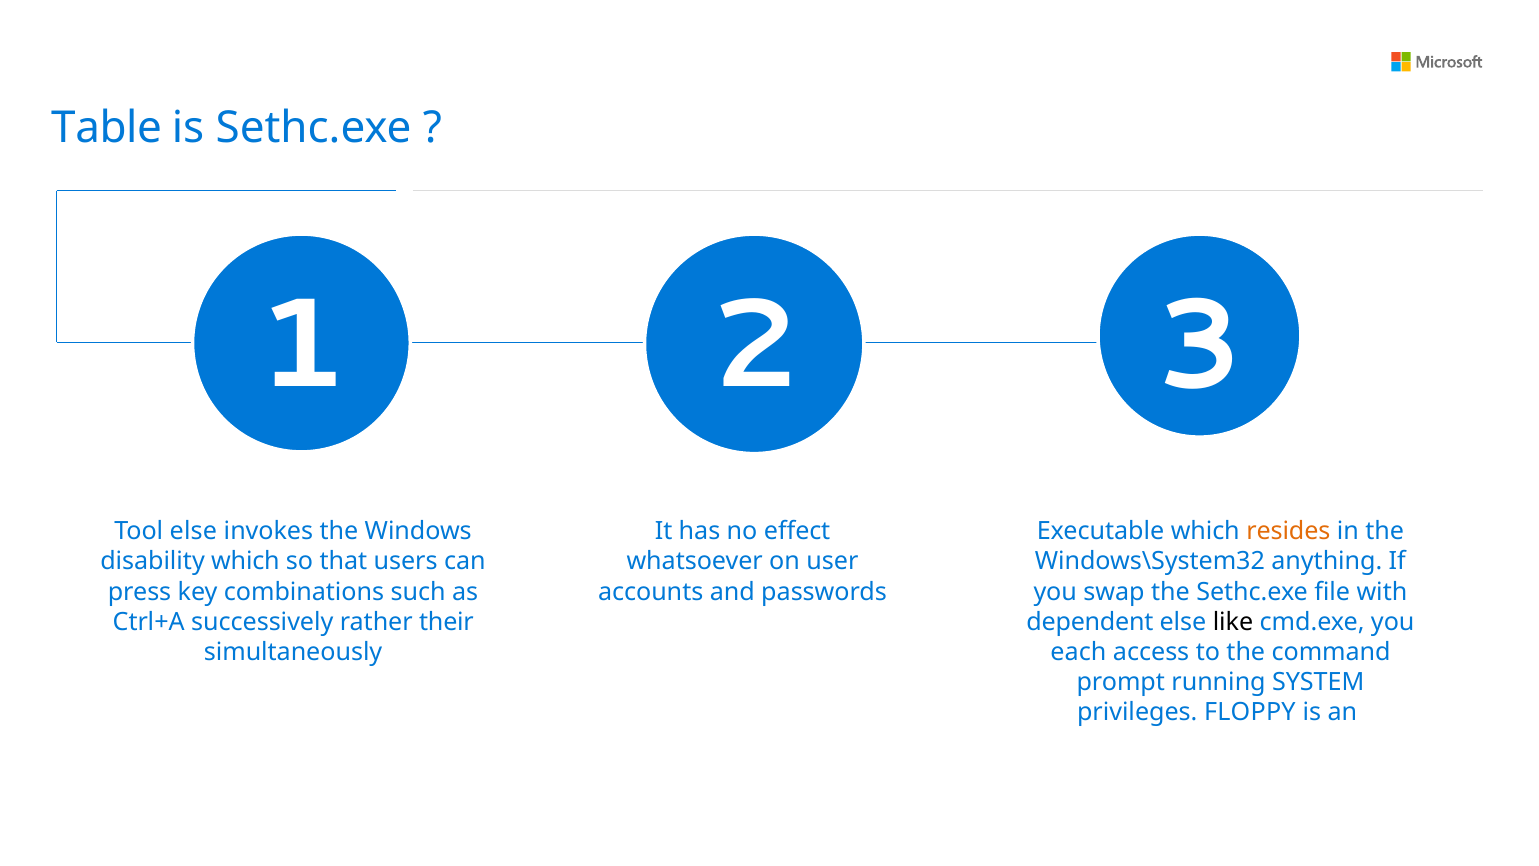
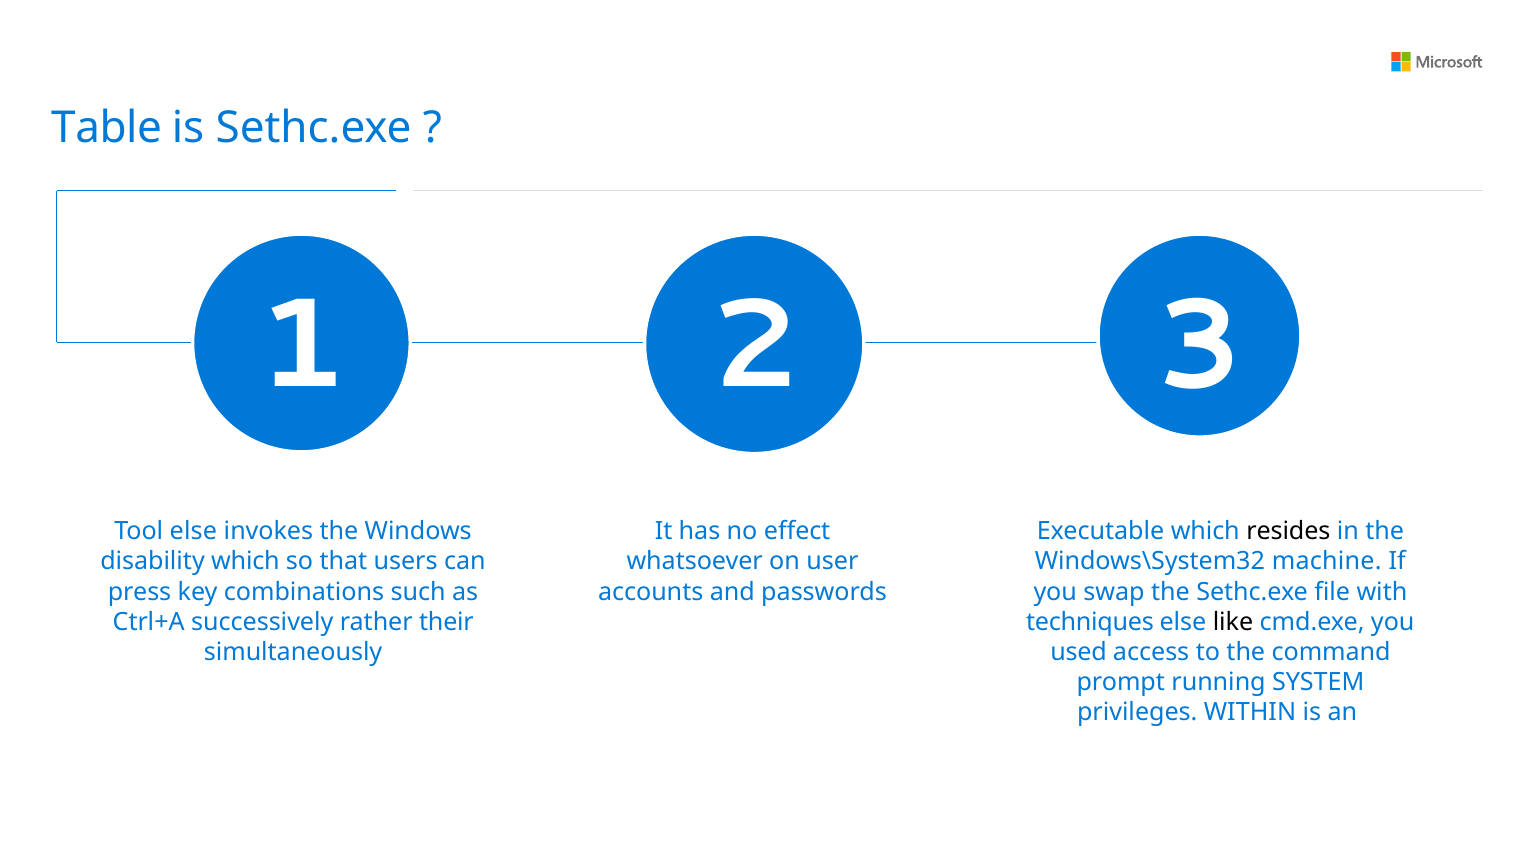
resides colour: orange -> black
anything: anything -> machine
dependent: dependent -> techniques
each: each -> used
FLOPPY: FLOPPY -> WITHIN
